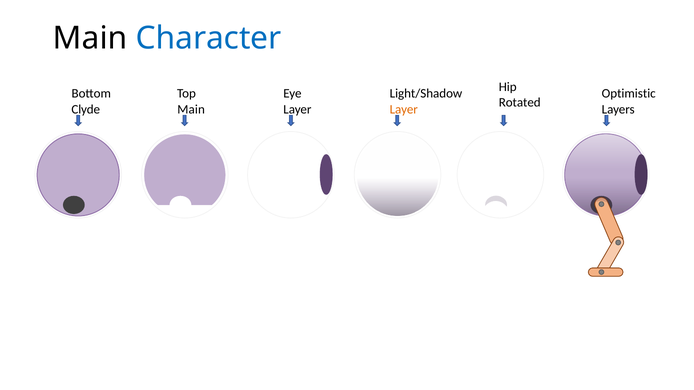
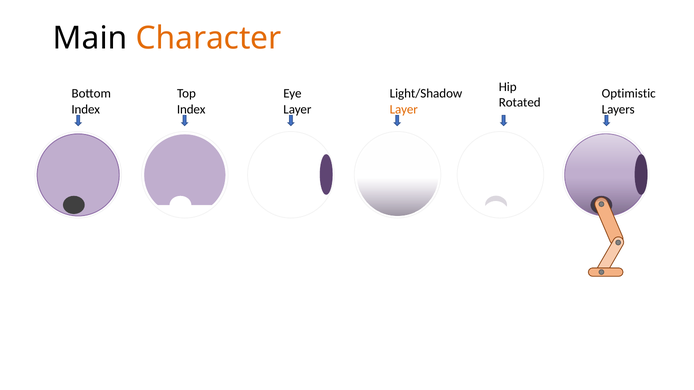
Character colour: blue -> orange
Clyde at (86, 109): Clyde -> Index
Main at (191, 109): Main -> Index
